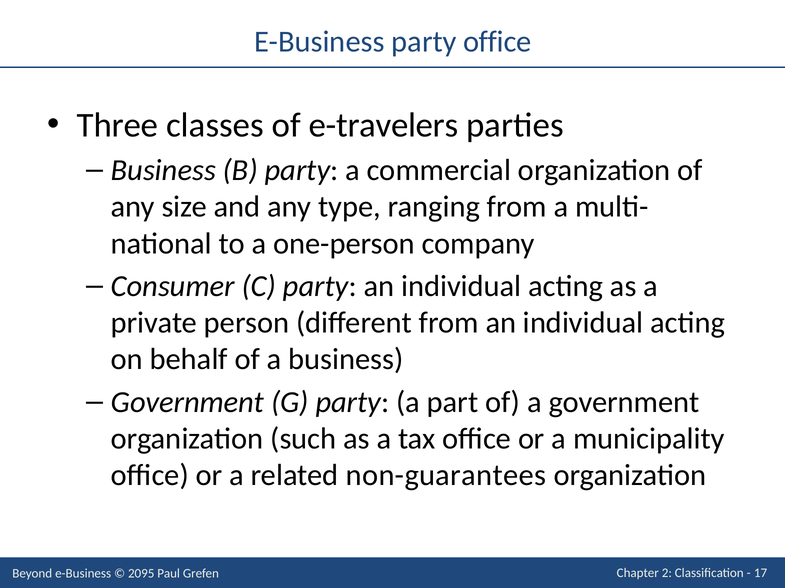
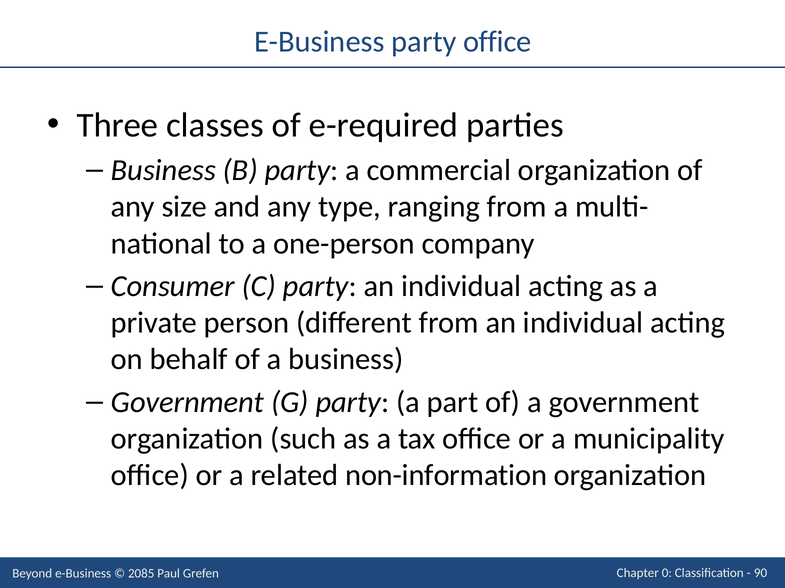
e-travelers: e-travelers -> e-required
non-guarantees: non-guarantees -> non-information
2095: 2095 -> 2085
2: 2 -> 0
17: 17 -> 90
